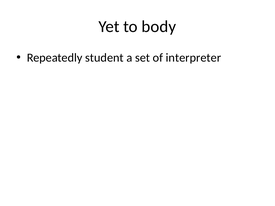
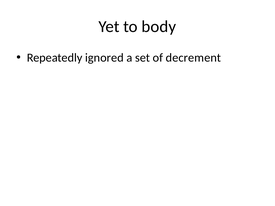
student: student -> ignored
interpreter: interpreter -> decrement
